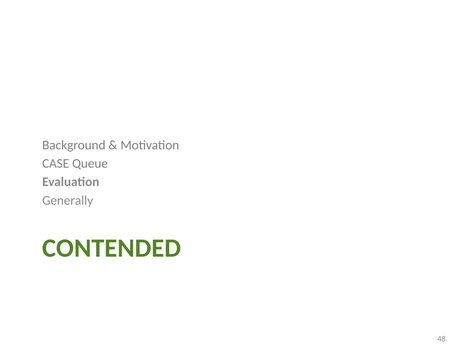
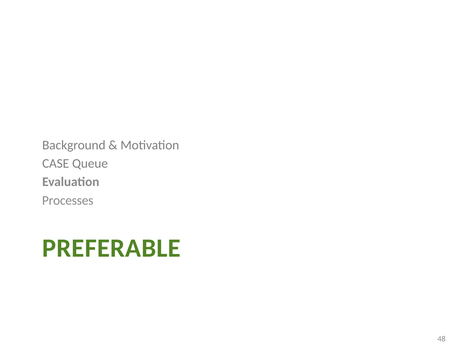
Generally: Generally -> Processes
CONTENDED: CONTENDED -> PREFERABLE
